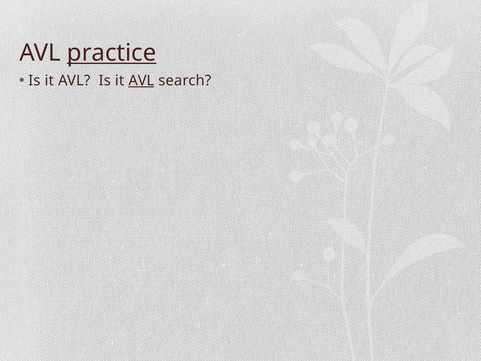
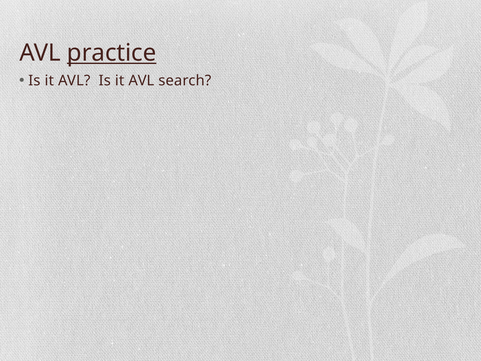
AVL at (141, 81) underline: present -> none
